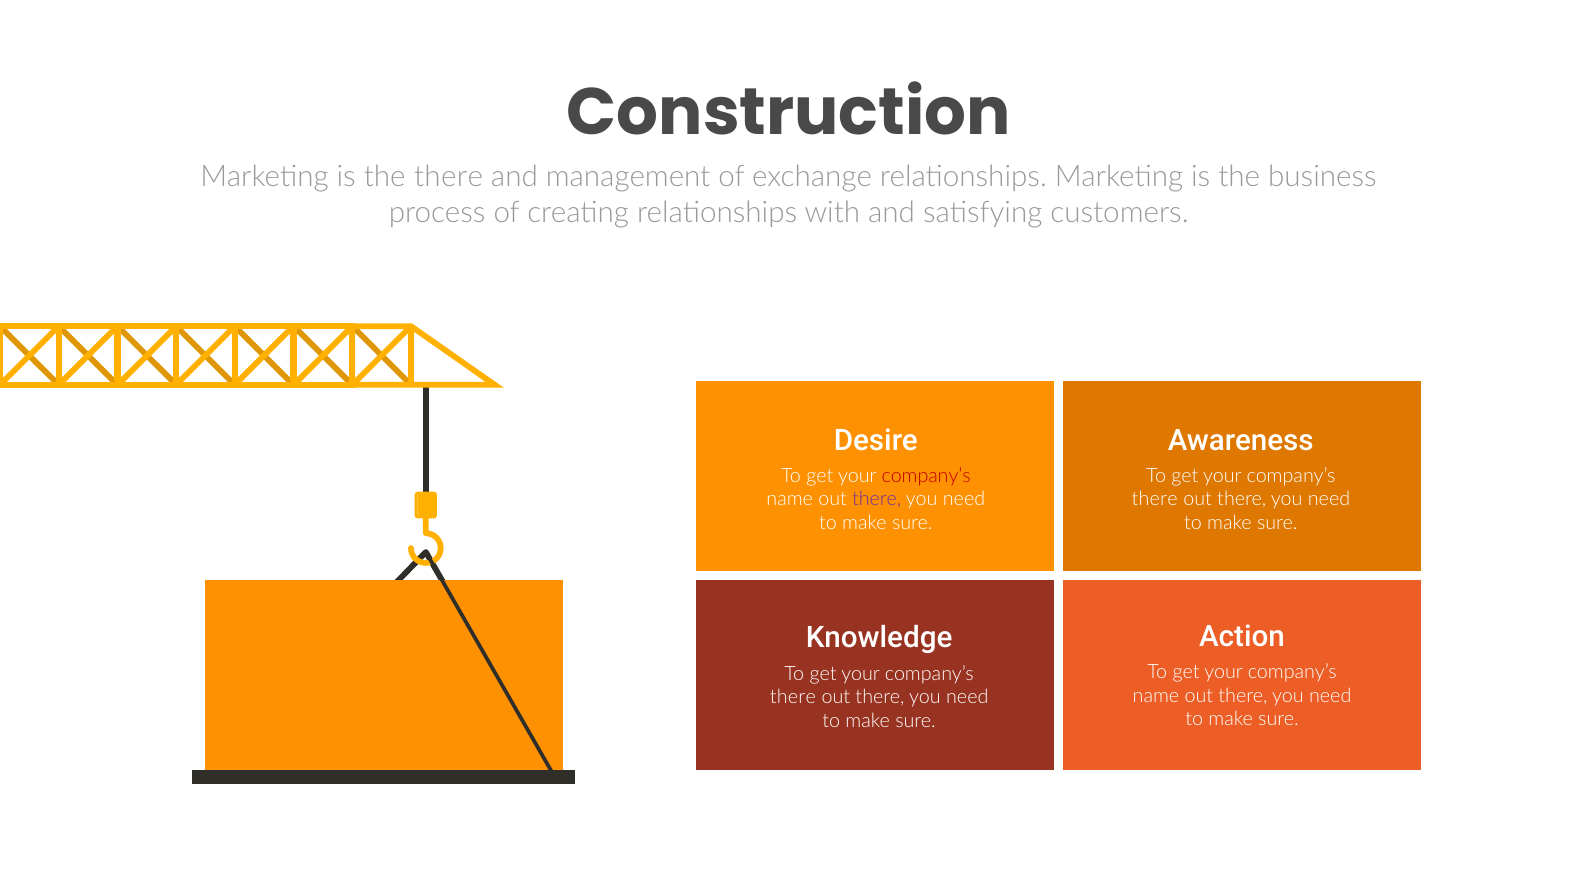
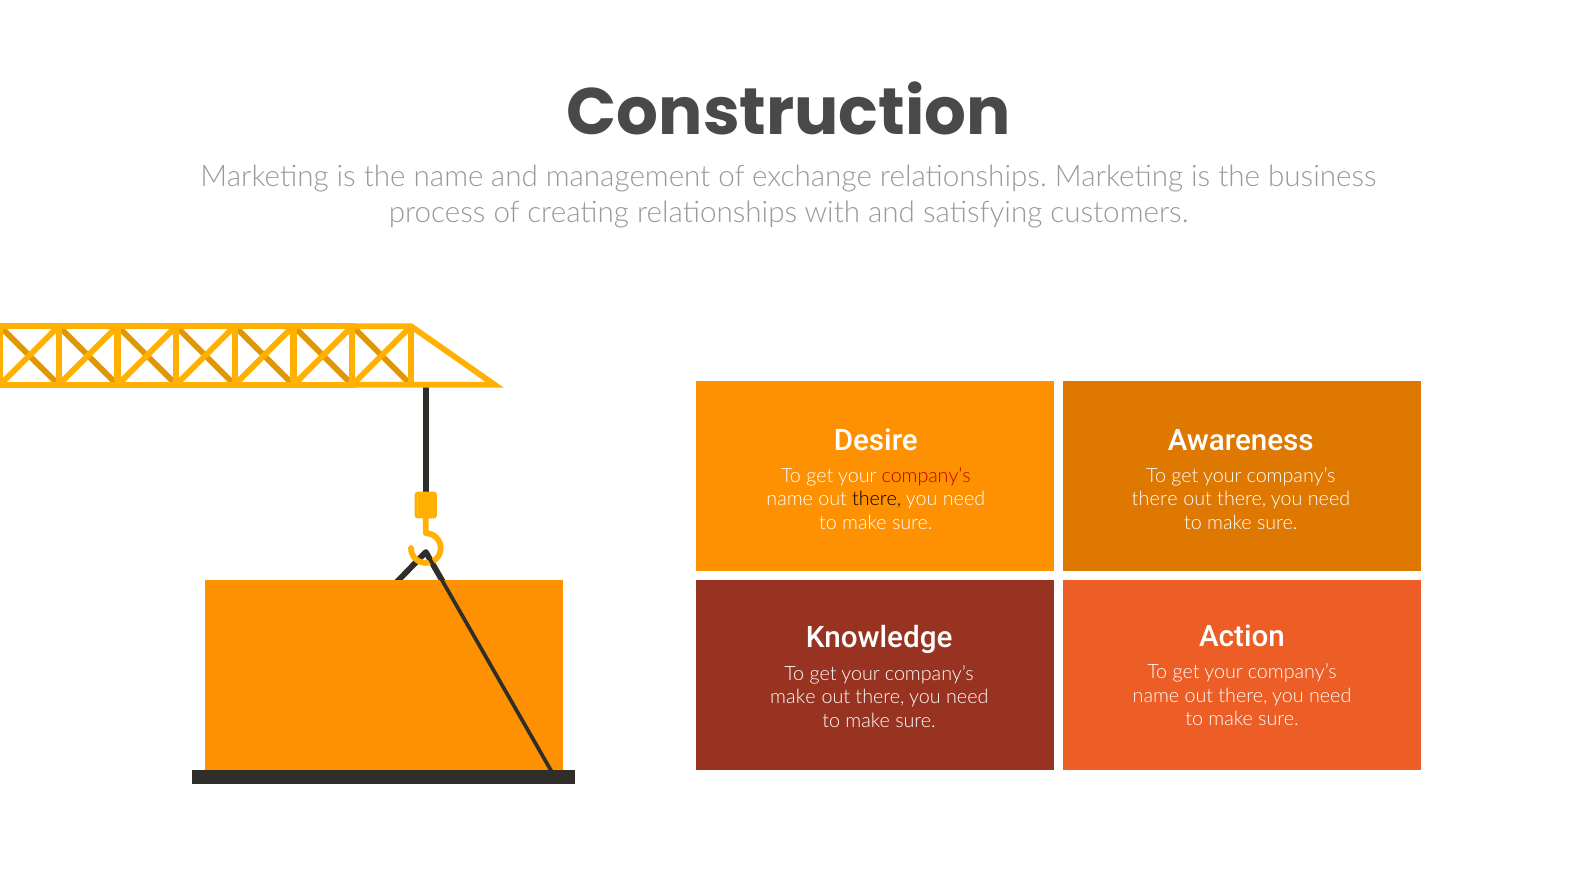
the there: there -> name
there at (877, 499) colour: purple -> black
there at (793, 697): there -> make
